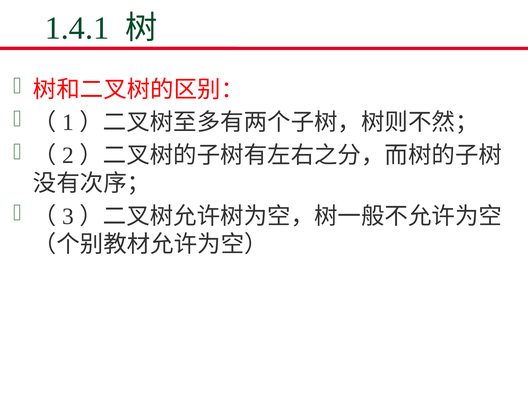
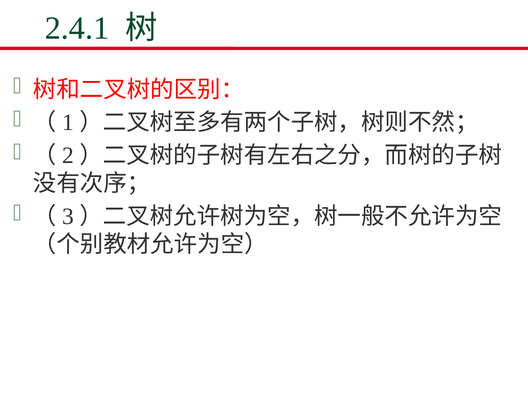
1.4.1: 1.4.1 -> 2.4.1
